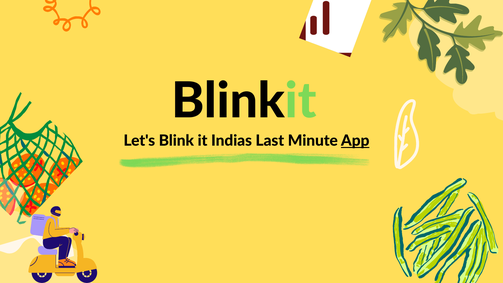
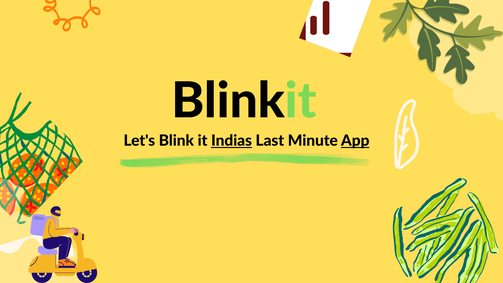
Indias underline: none -> present
